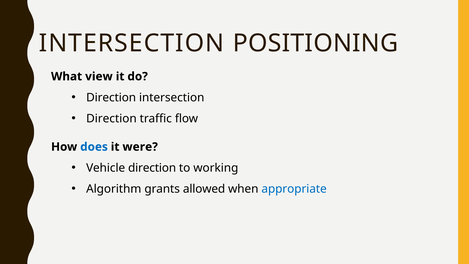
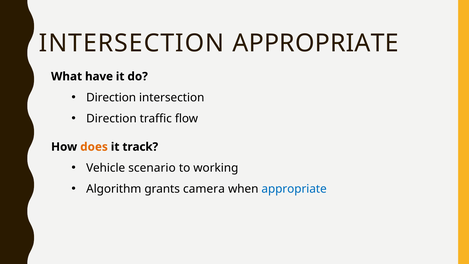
INTERSECTION POSITIONING: POSITIONING -> APPROPRIATE
view: view -> have
does colour: blue -> orange
were: were -> track
Vehicle direction: direction -> scenario
allowed: allowed -> camera
